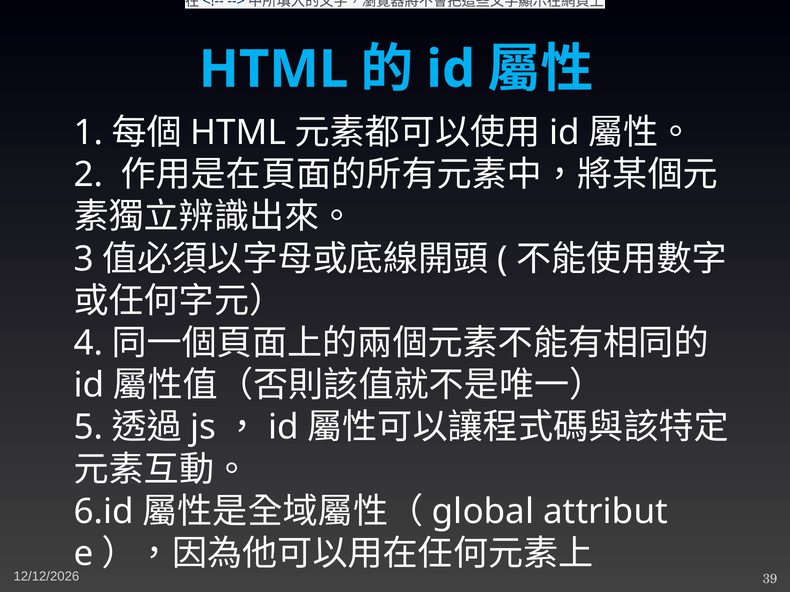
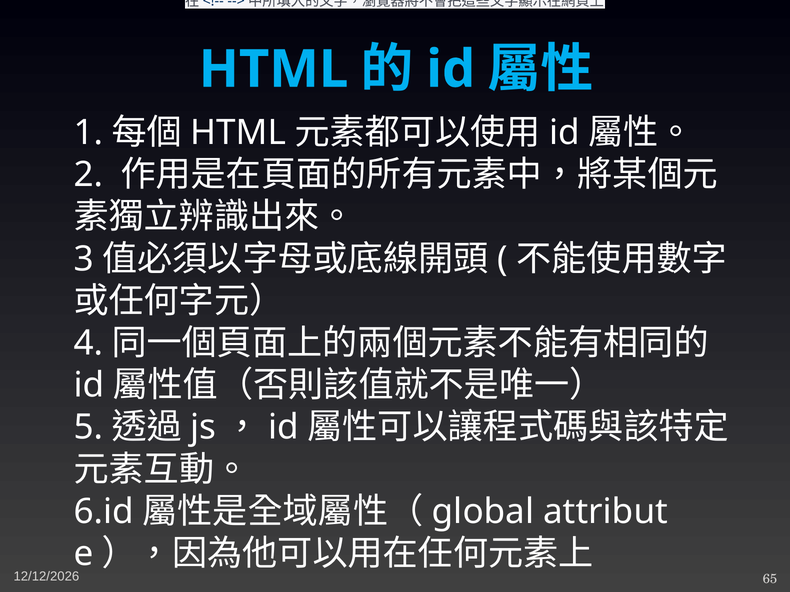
39: 39 -> 65
